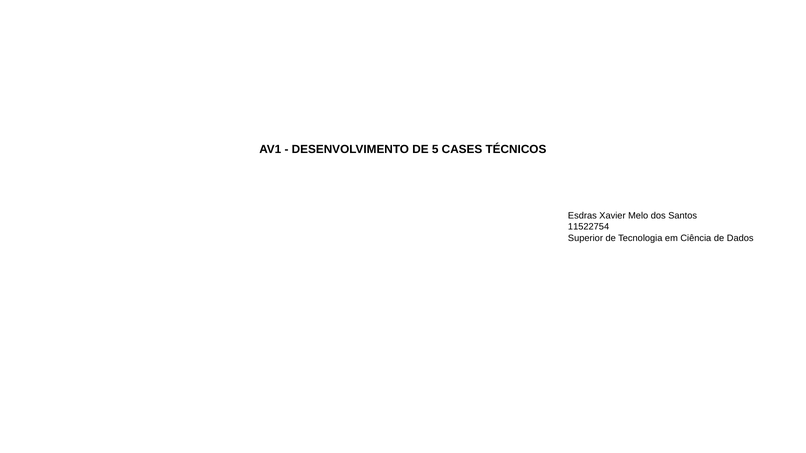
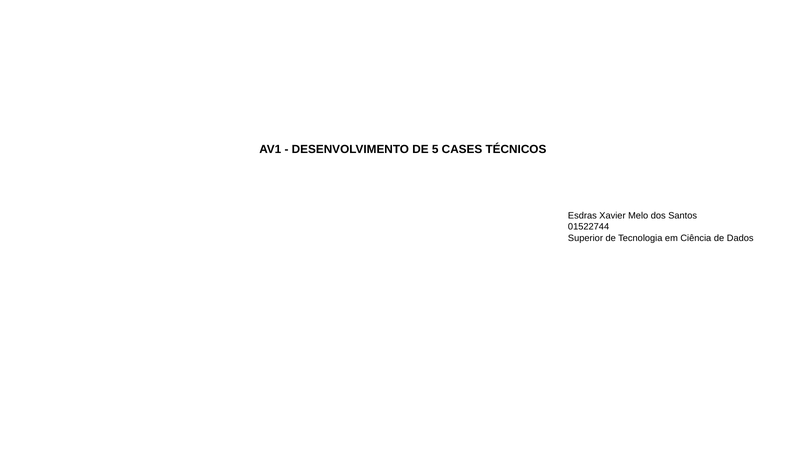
11522754: 11522754 -> 01522744
